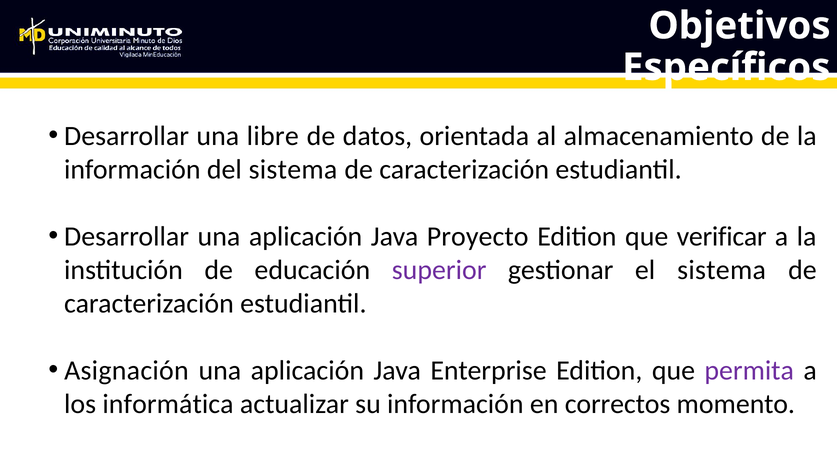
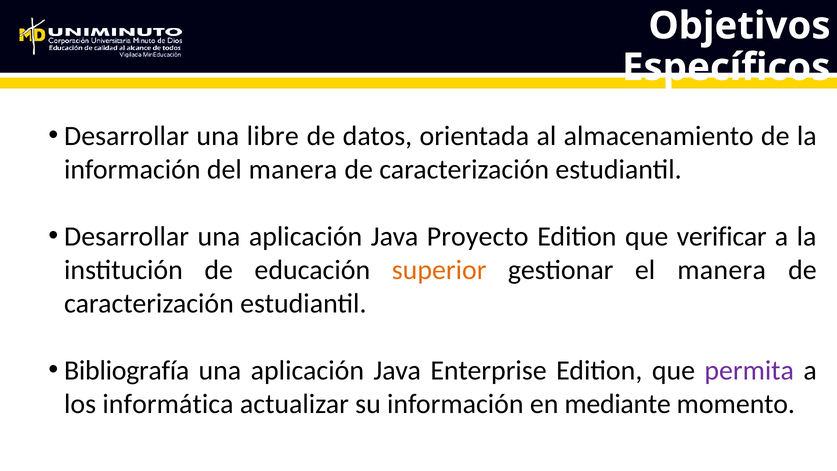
del sistema: sistema -> manera
superior colour: purple -> orange
el sistema: sistema -> manera
Asignación: Asignación -> Bibliografía
correctos: correctos -> mediante
